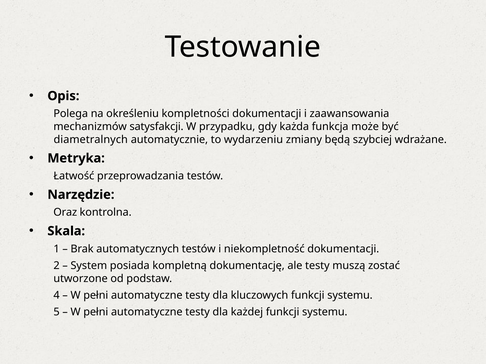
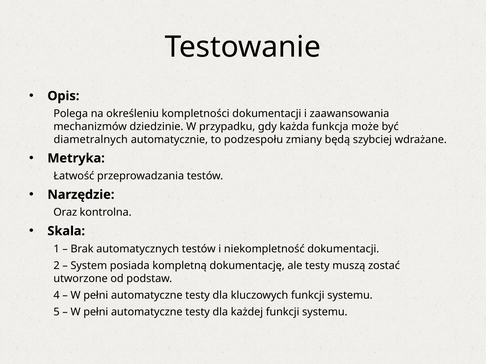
satysfakcji: satysfakcji -> dziedzinie
wydarzeniu: wydarzeniu -> podzespołu
